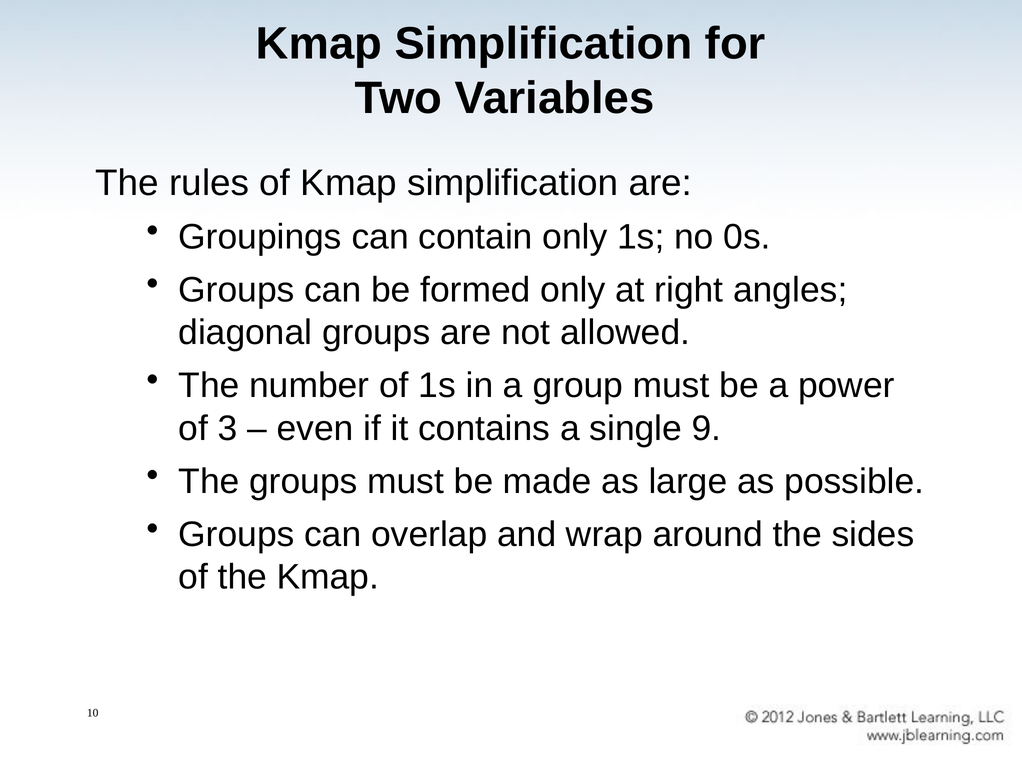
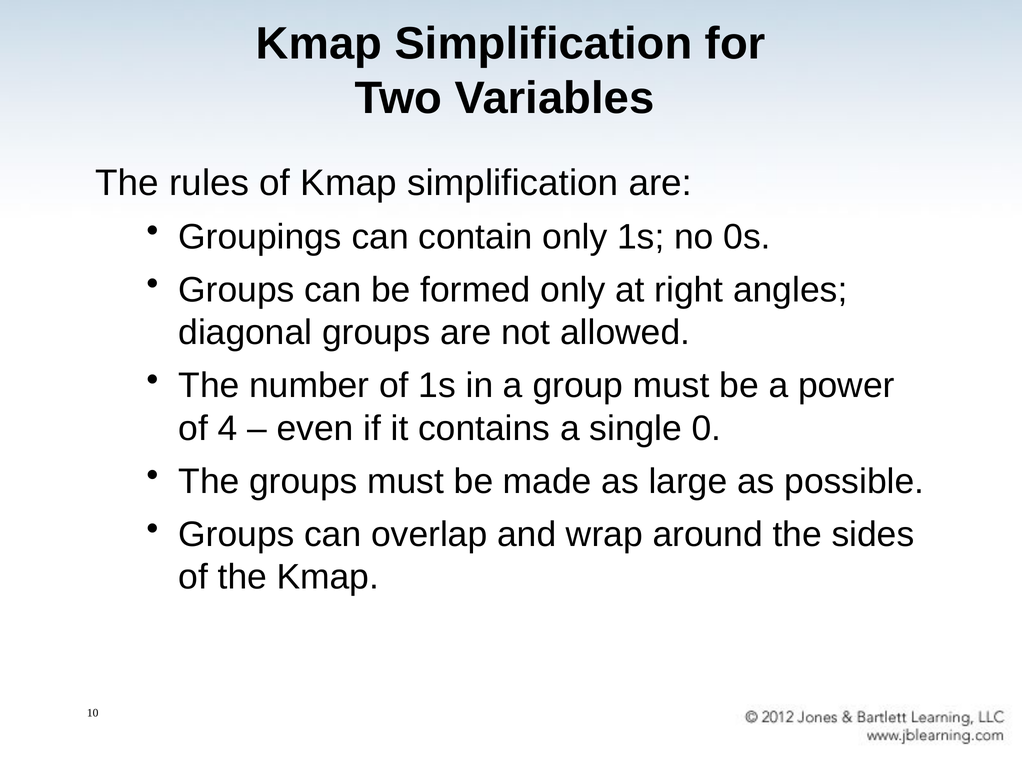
3: 3 -> 4
9: 9 -> 0
